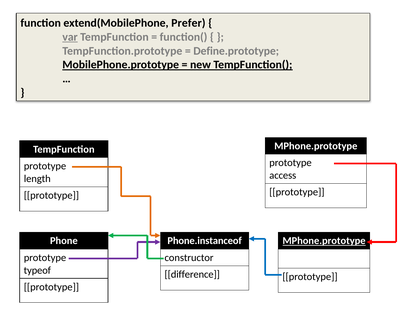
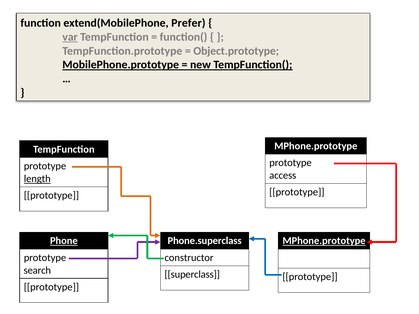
Define.prototype: Define.prototype -> Object.prototype
length underline: none -> present
Phone underline: none -> present
Phone.instanceof: Phone.instanceof -> Phone.superclass
typeof: typeof -> search
difference: difference -> superclass
